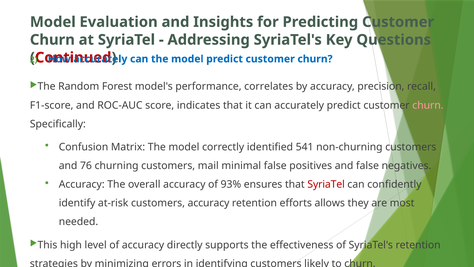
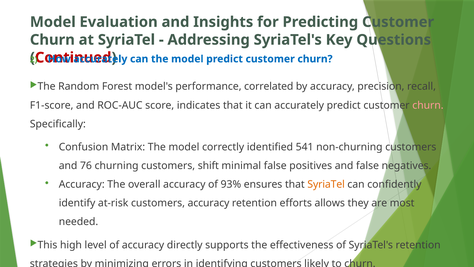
correlates: correlates -> correlated
mail: mail -> shift
SyriaTel at (326, 184) colour: red -> orange
